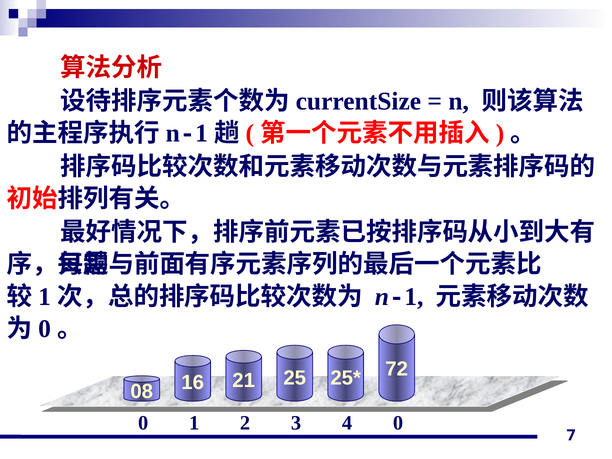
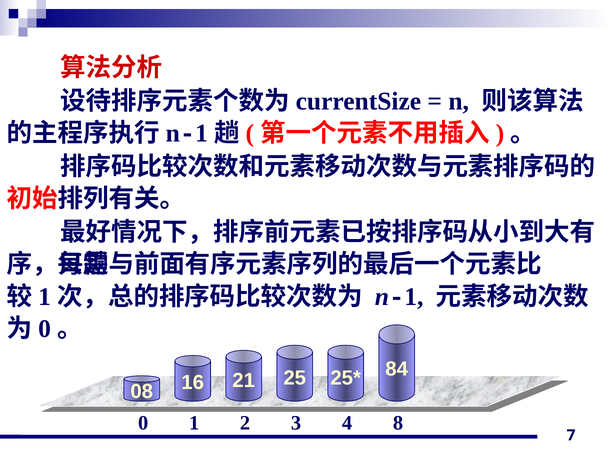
72: 72 -> 84
4 0: 0 -> 8
